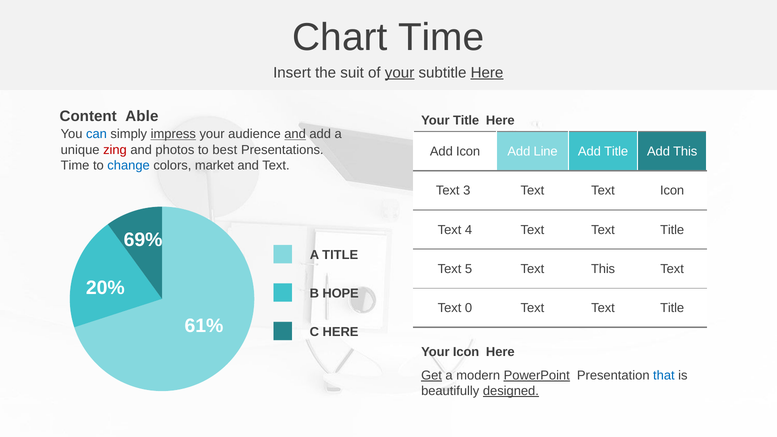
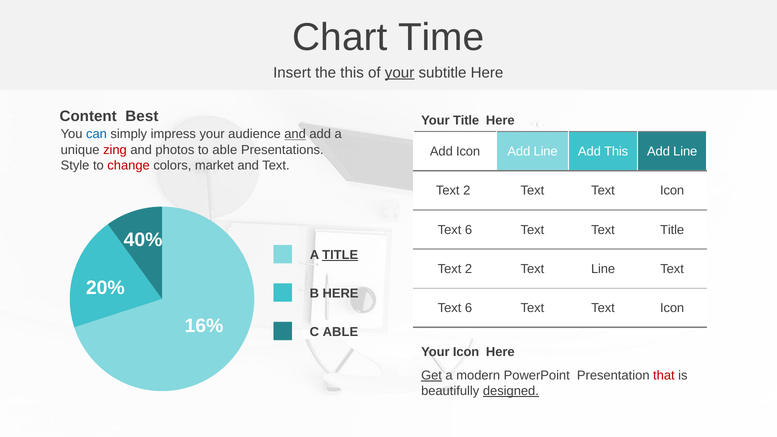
the suit: suit -> this
Here at (487, 73) underline: present -> none
Able: Able -> Best
impress underline: present -> none
to best: best -> able
Add Title: Title -> This
This at (685, 151): This -> Line
Time at (75, 165): Time -> Style
change colour: blue -> red
3 at (467, 191): 3 -> 2
4 at (469, 230): 4 -> 6
69%: 69% -> 40%
TITLE at (340, 255) underline: none -> present
5 at (469, 269): 5 -> 2
Text This: This -> Line
B HOPE: HOPE -> HERE
0 at (469, 308): 0 -> 6
Title at (672, 308): Title -> Icon
61%: 61% -> 16%
C HERE: HERE -> ABLE
PowerPoint underline: present -> none
that colour: blue -> red
